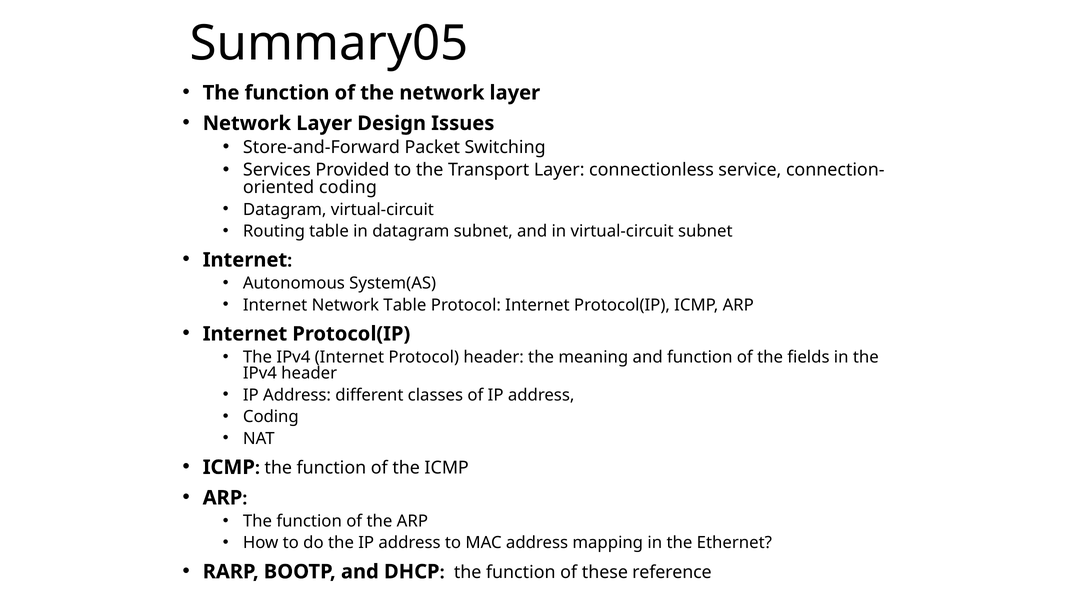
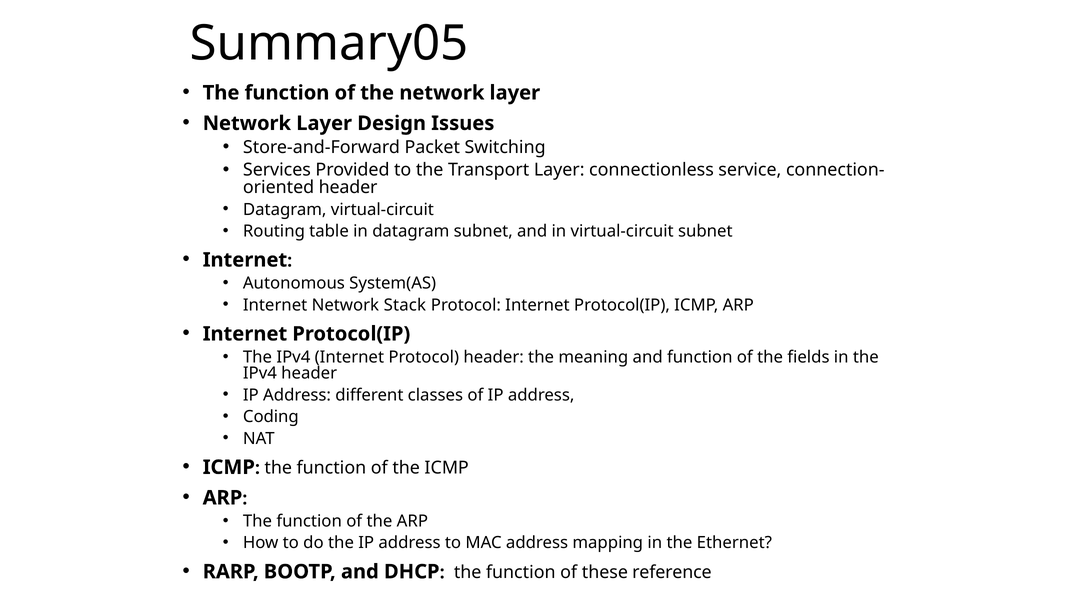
coding at (348, 187): coding -> header
Network Table: Table -> Stack
